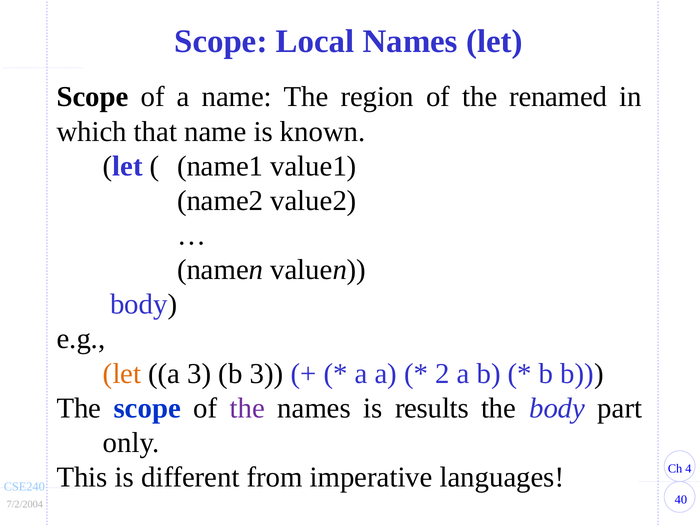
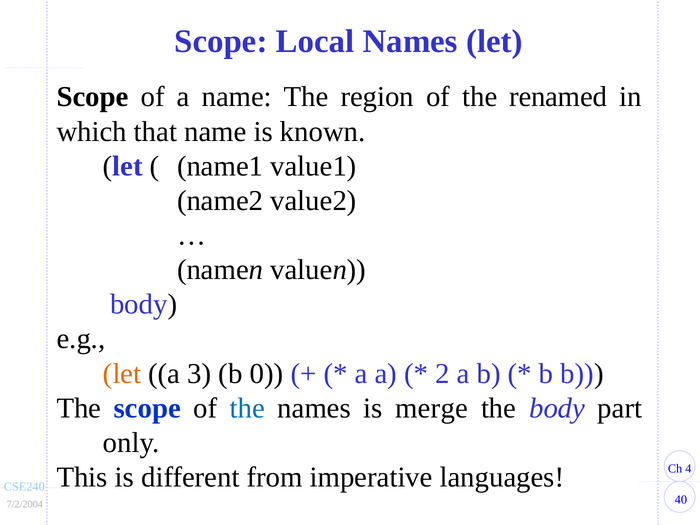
b 3: 3 -> 0
the at (247, 408) colour: purple -> blue
results: results -> merge
